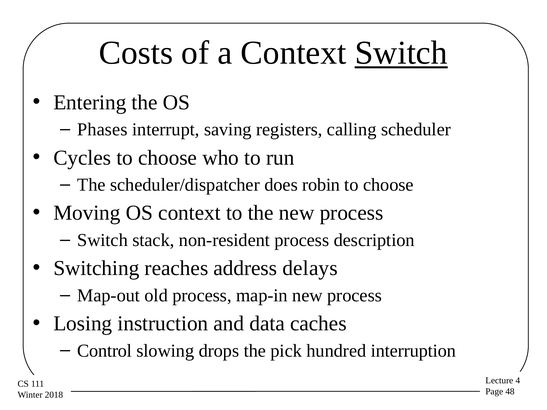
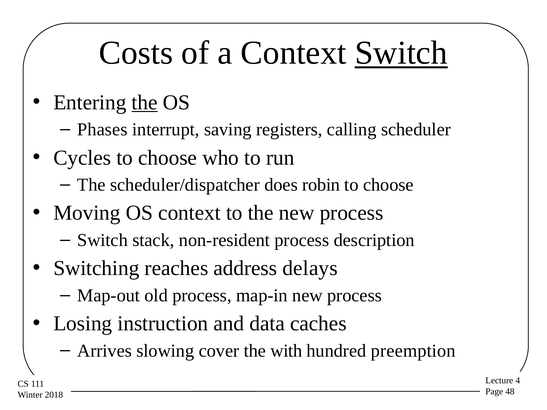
the at (145, 102) underline: none -> present
Control: Control -> Arrives
drops: drops -> cover
pick: pick -> with
interruption: interruption -> preemption
